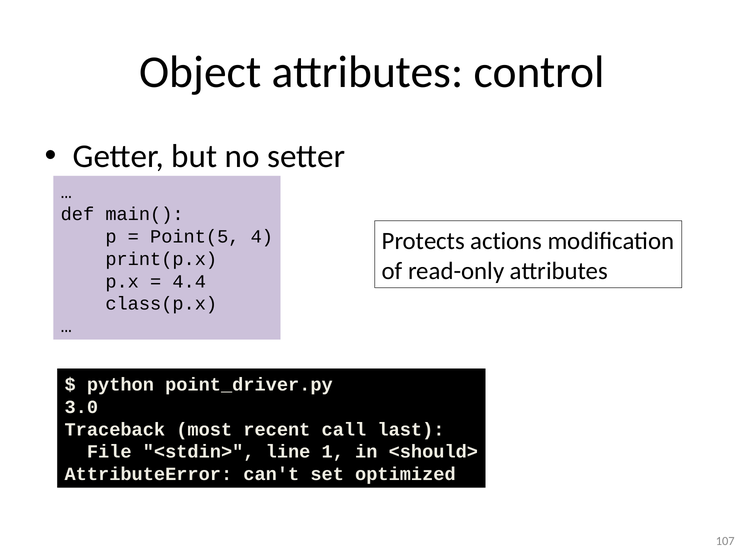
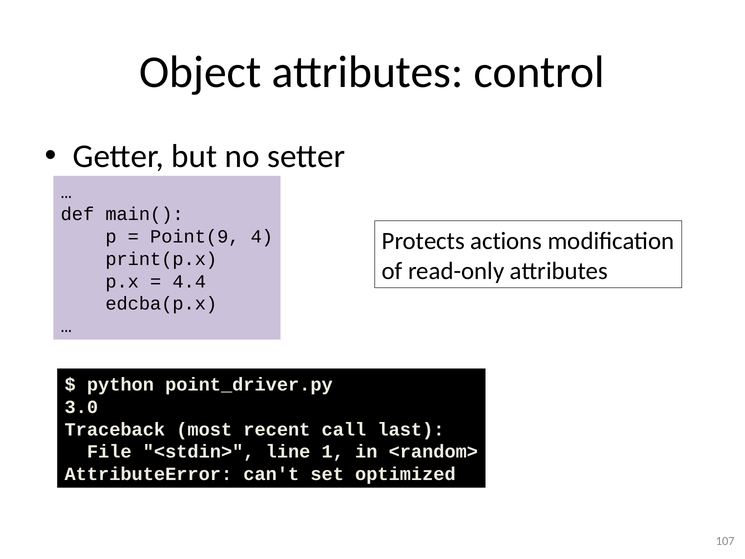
Point(5: Point(5 -> Point(9
class(p.x: class(p.x -> edcba(p.x
<should>: <should> -> <random>
